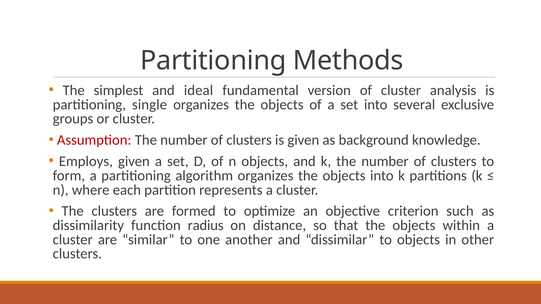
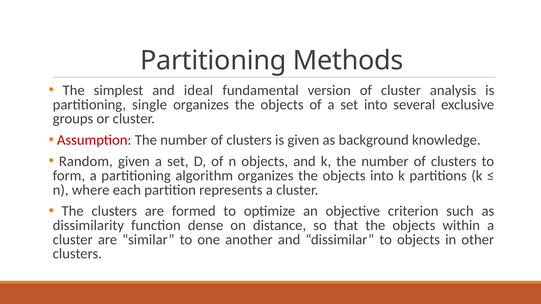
Employs: Employs -> Random
radius: radius -> dense
